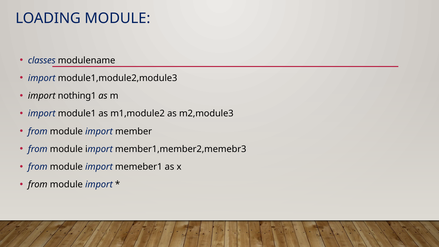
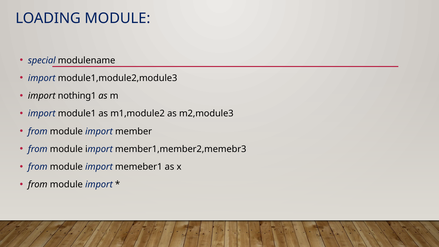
classes: classes -> special
